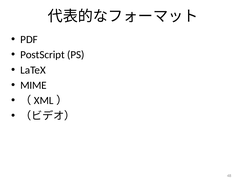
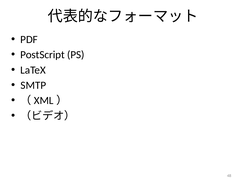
MIME: MIME -> SMTP
